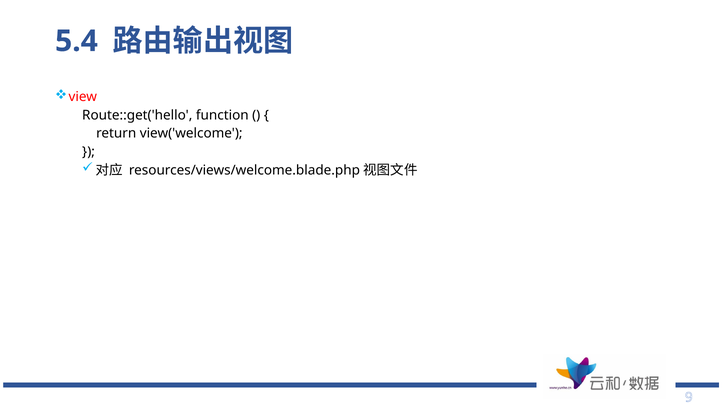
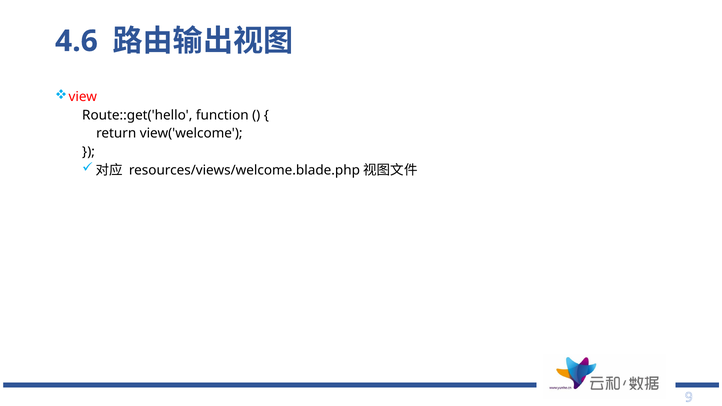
5.4: 5.4 -> 4.6
